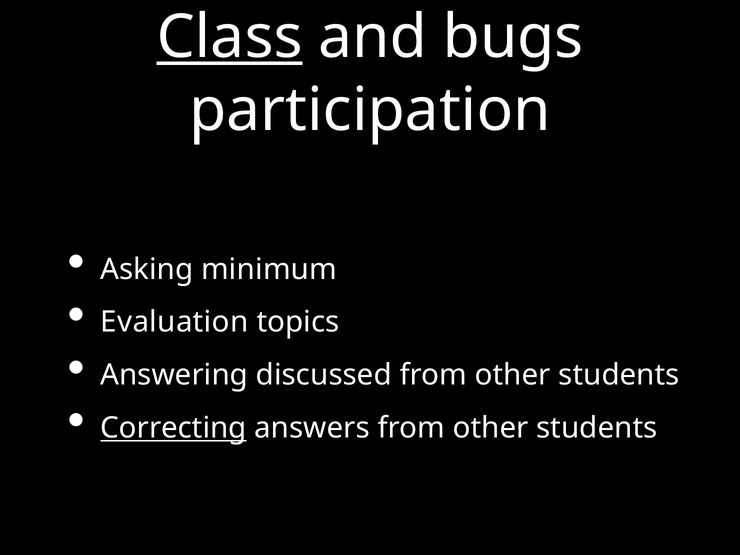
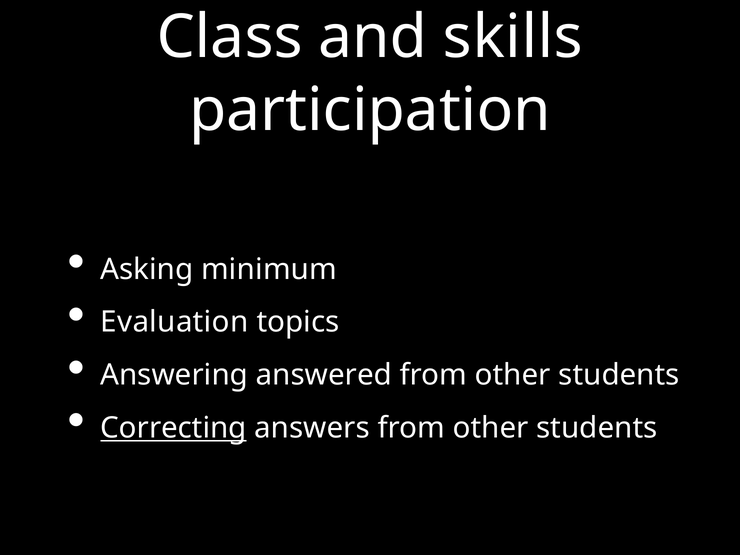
Class underline: present -> none
bugs: bugs -> skills
discussed: discussed -> answered
